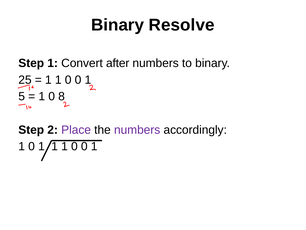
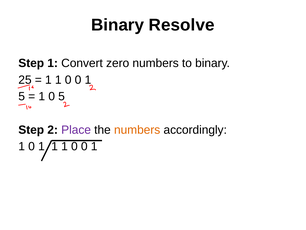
after: after -> zero
0 8: 8 -> 5
numbers at (137, 130) colour: purple -> orange
